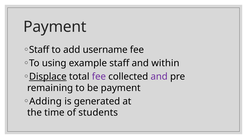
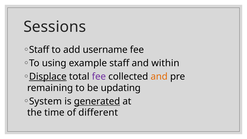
Payment at (55, 27): Payment -> Sessions
and at (159, 77) colour: purple -> orange
be payment: payment -> updating
Adding: Adding -> System
generated underline: none -> present
students: students -> different
